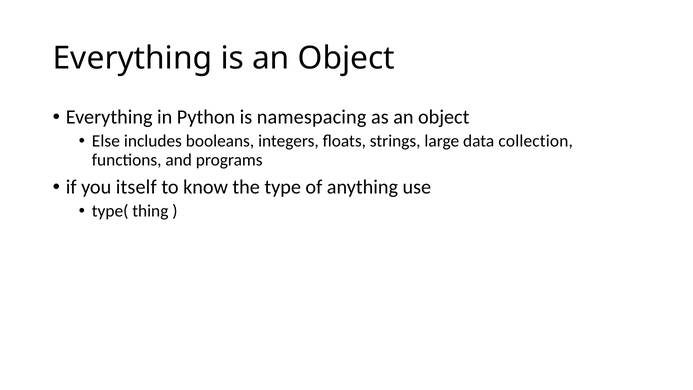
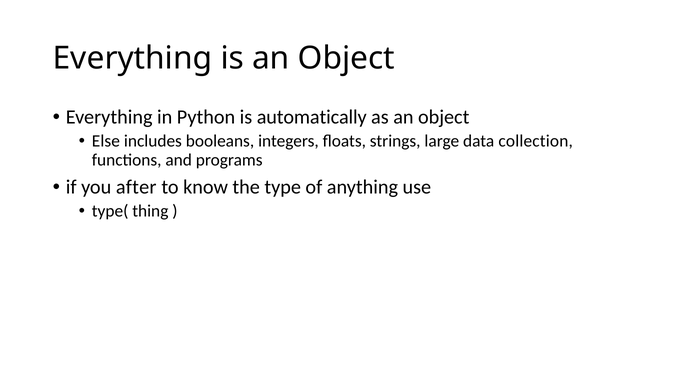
namespacing: namespacing -> automatically
itself: itself -> after
